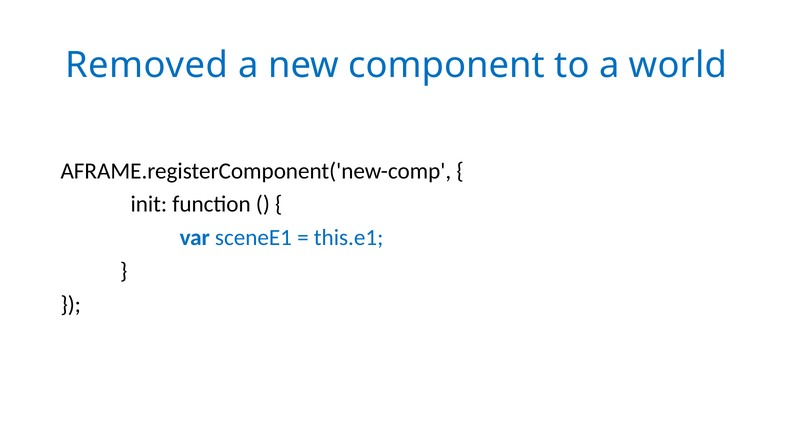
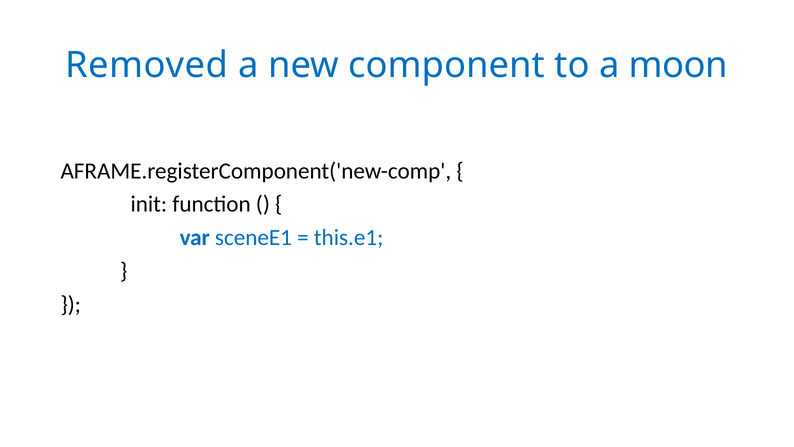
world: world -> moon
